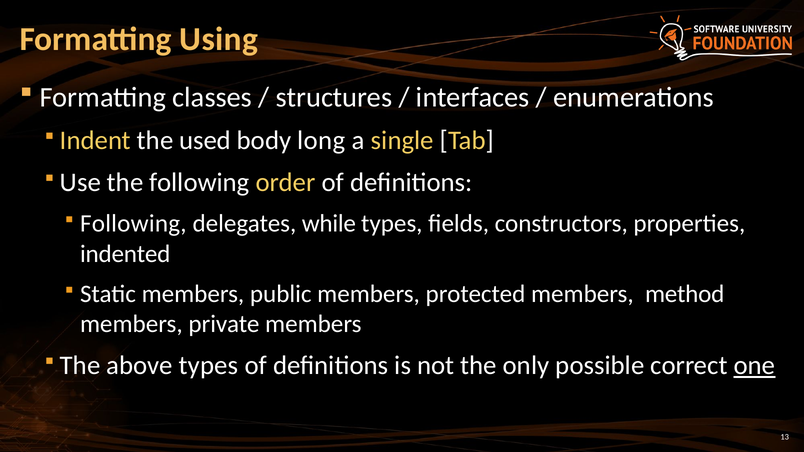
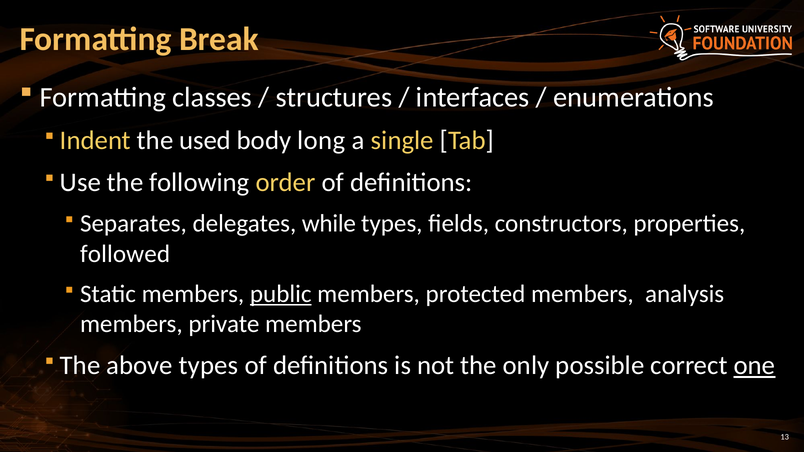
Using: Using -> Break
Following at (133, 224): Following -> Separates
indented: indented -> followed
public underline: none -> present
method: method -> analysis
